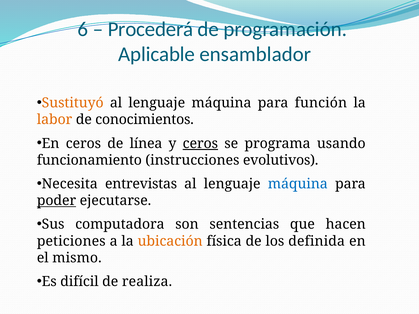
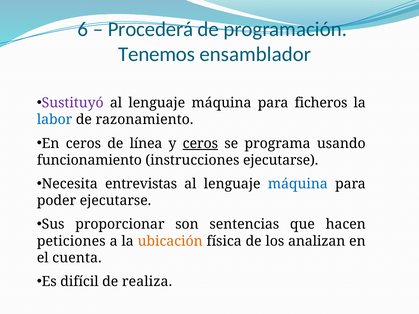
Aplicable: Aplicable -> Tenemos
Sustituyó colour: orange -> purple
función: función -> ficheros
labor colour: orange -> blue
conocimientos: conocimientos -> razonamiento
instrucciones evolutivos: evolutivos -> ejecutarse
poder underline: present -> none
computadora: computadora -> proporcionar
definida: definida -> analizan
mismo: mismo -> cuenta
